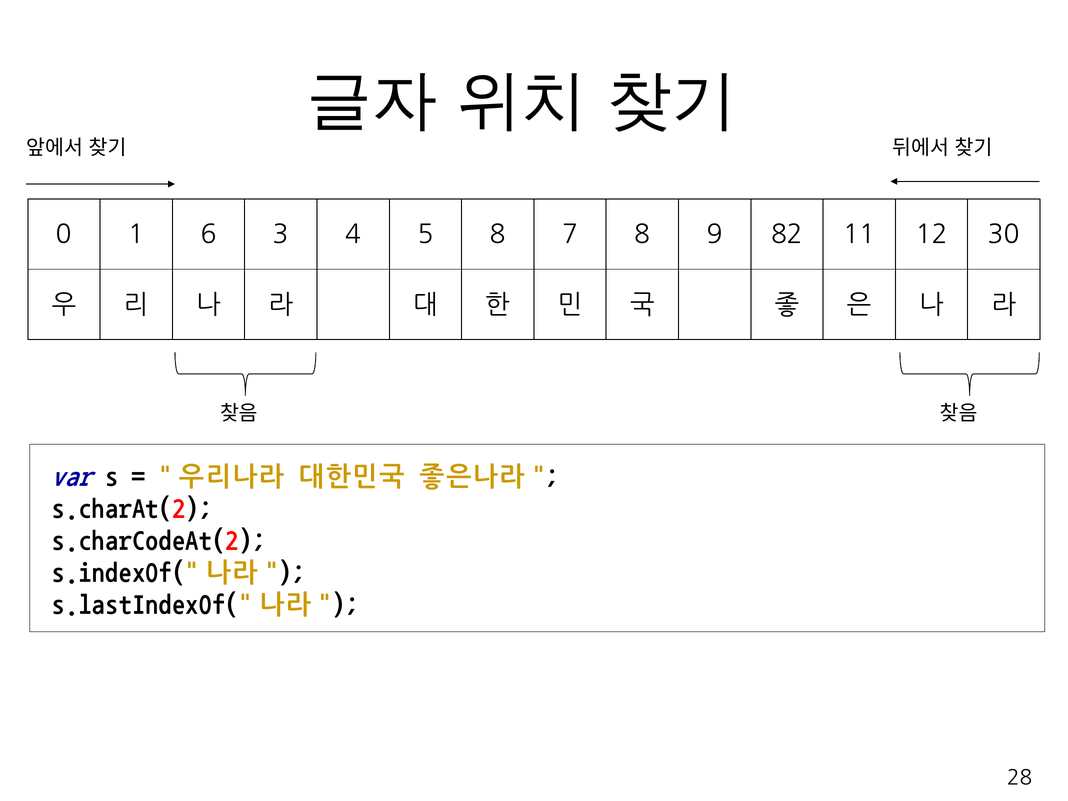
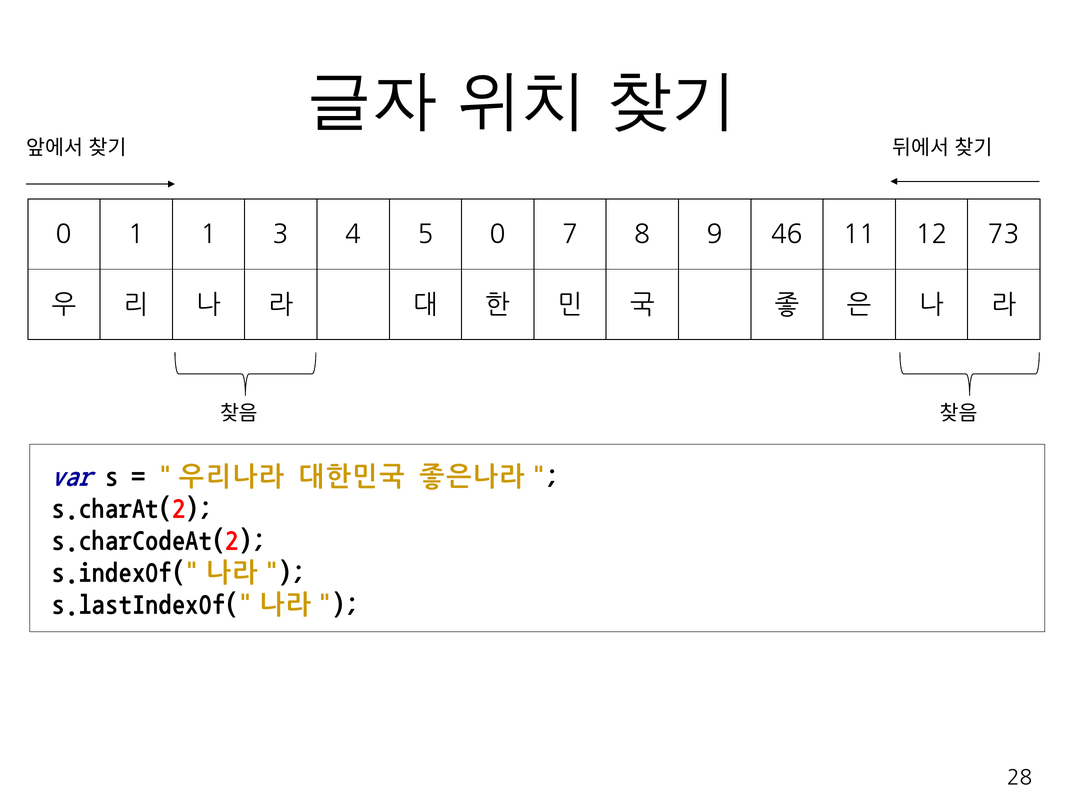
1 6: 6 -> 1
5 8: 8 -> 0
82: 82 -> 46
30: 30 -> 73
